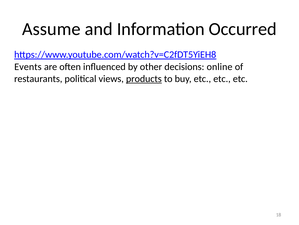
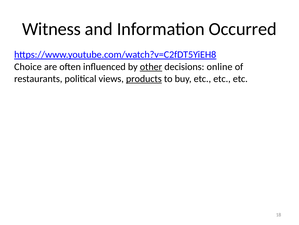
Assume: Assume -> Witness
Events: Events -> Choice
other underline: none -> present
